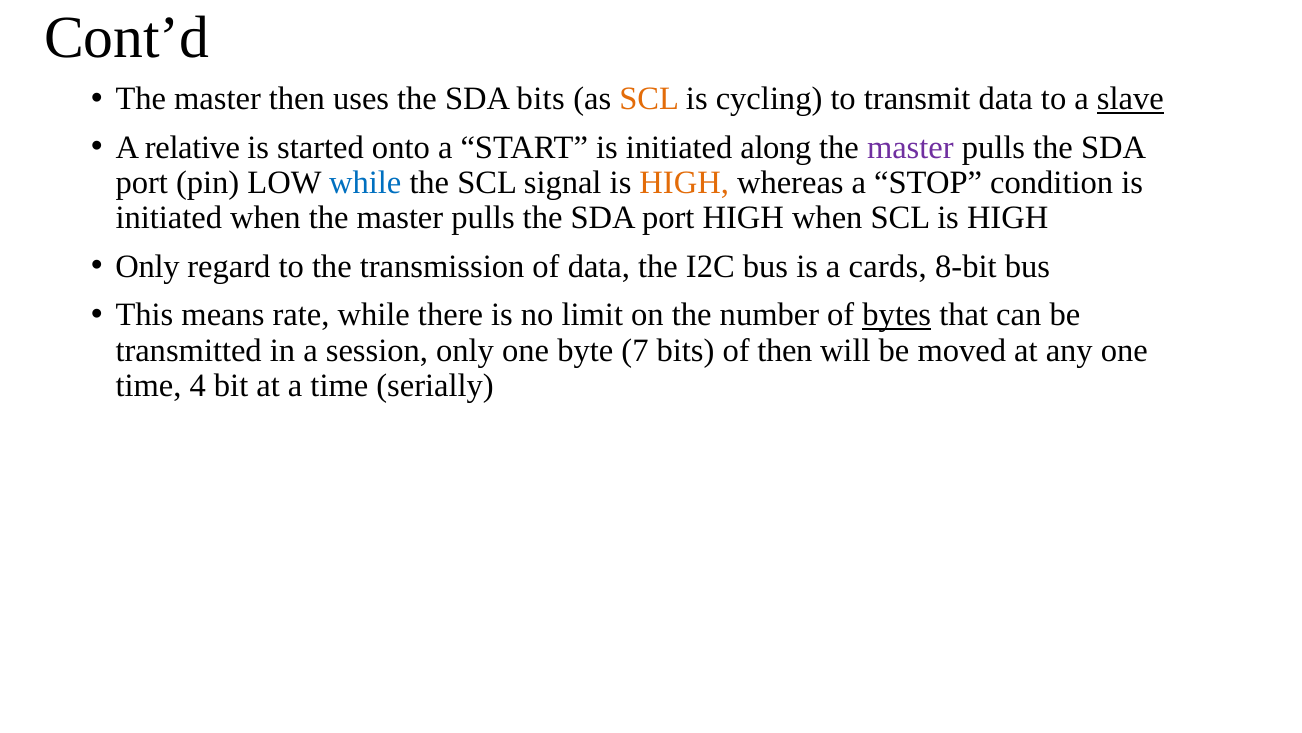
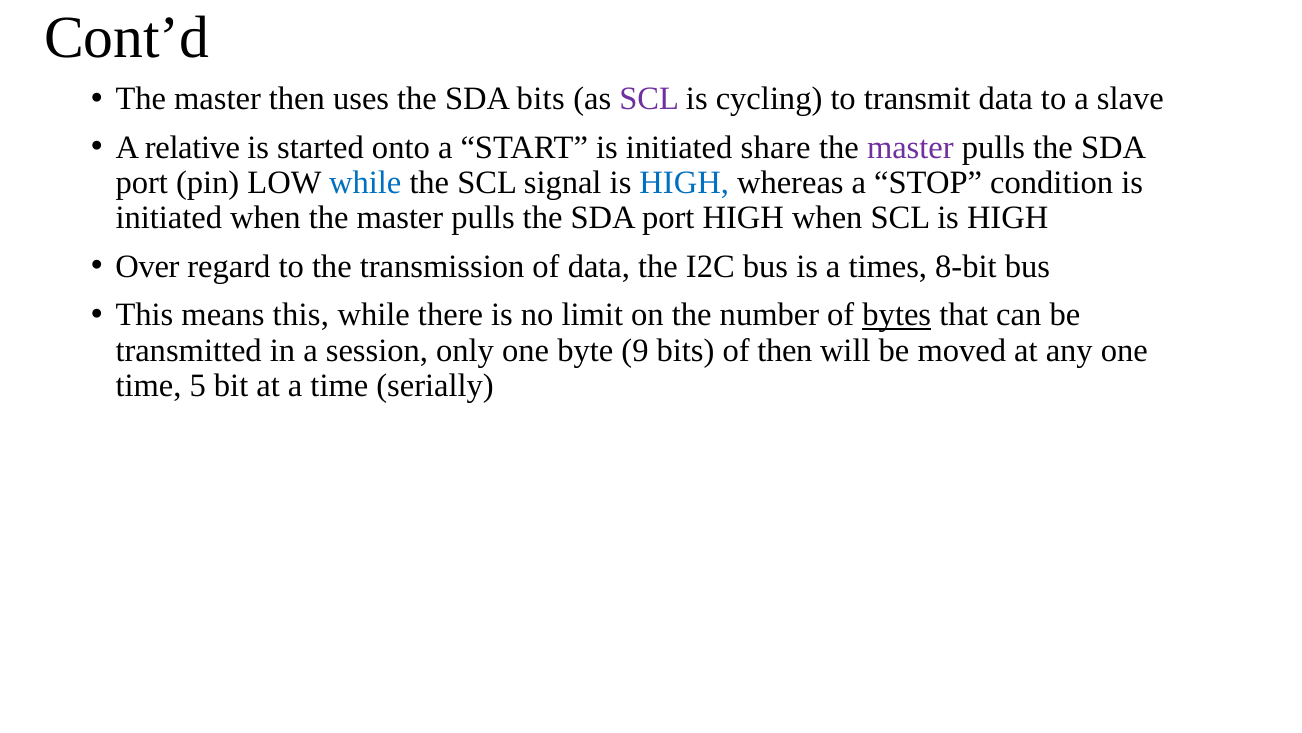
SCL at (649, 99) colour: orange -> purple
slave underline: present -> none
along: along -> share
HIGH at (684, 182) colour: orange -> blue
Only at (148, 266): Only -> Over
cards: cards -> times
means rate: rate -> this
7: 7 -> 9
4: 4 -> 5
